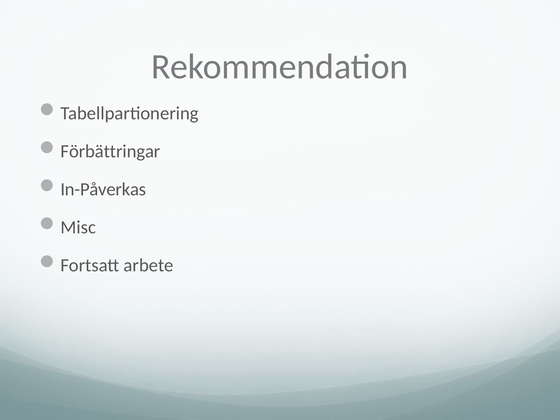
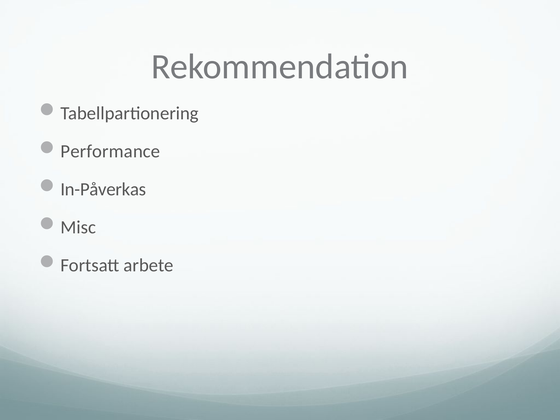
Förbättringar: Förbättringar -> Performance
